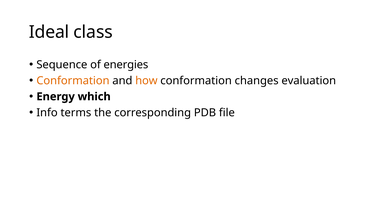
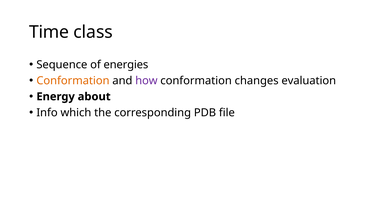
Ideal: Ideal -> Time
how colour: orange -> purple
which: which -> about
terms: terms -> which
